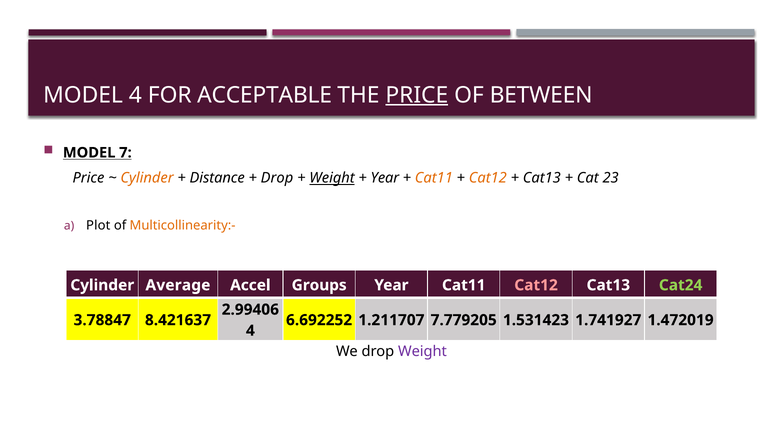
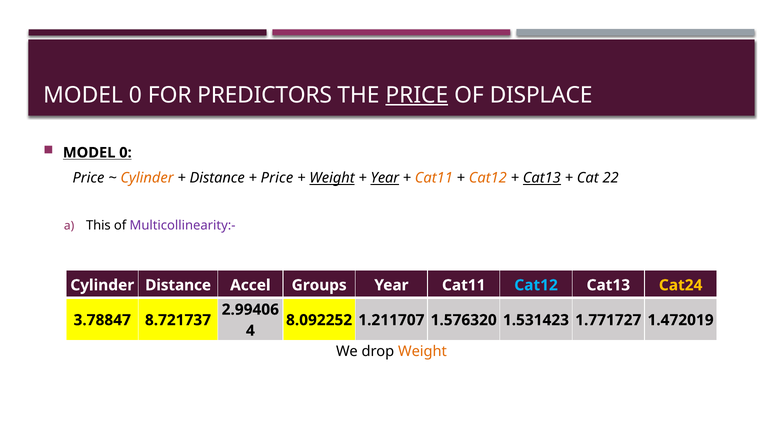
4 at (135, 95): 4 -> 0
ACCEPTABLE: ACCEPTABLE -> PREDICTORS
BETWEEN: BETWEEN -> DISPLACE
7 at (125, 153): 7 -> 0
Drop at (277, 178): Drop -> Price
Year at (385, 178) underline: none -> present
Cat13 at (542, 178) underline: none -> present
23: 23 -> 22
Plot: Plot -> This
Multicollinearity:- colour: orange -> purple
Cylinder Average: Average -> Distance
Cat12 at (536, 285) colour: pink -> light blue
Cat24 colour: light green -> yellow
8.421637: 8.421637 -> 8.721737
6.692252: 6.692252 -> 8.092252
7.779205: 7.779205 -> 1.576320
1.741927: 1.741927 -> 1.771727
Weight at (422, 352) colour: purple -> orange
